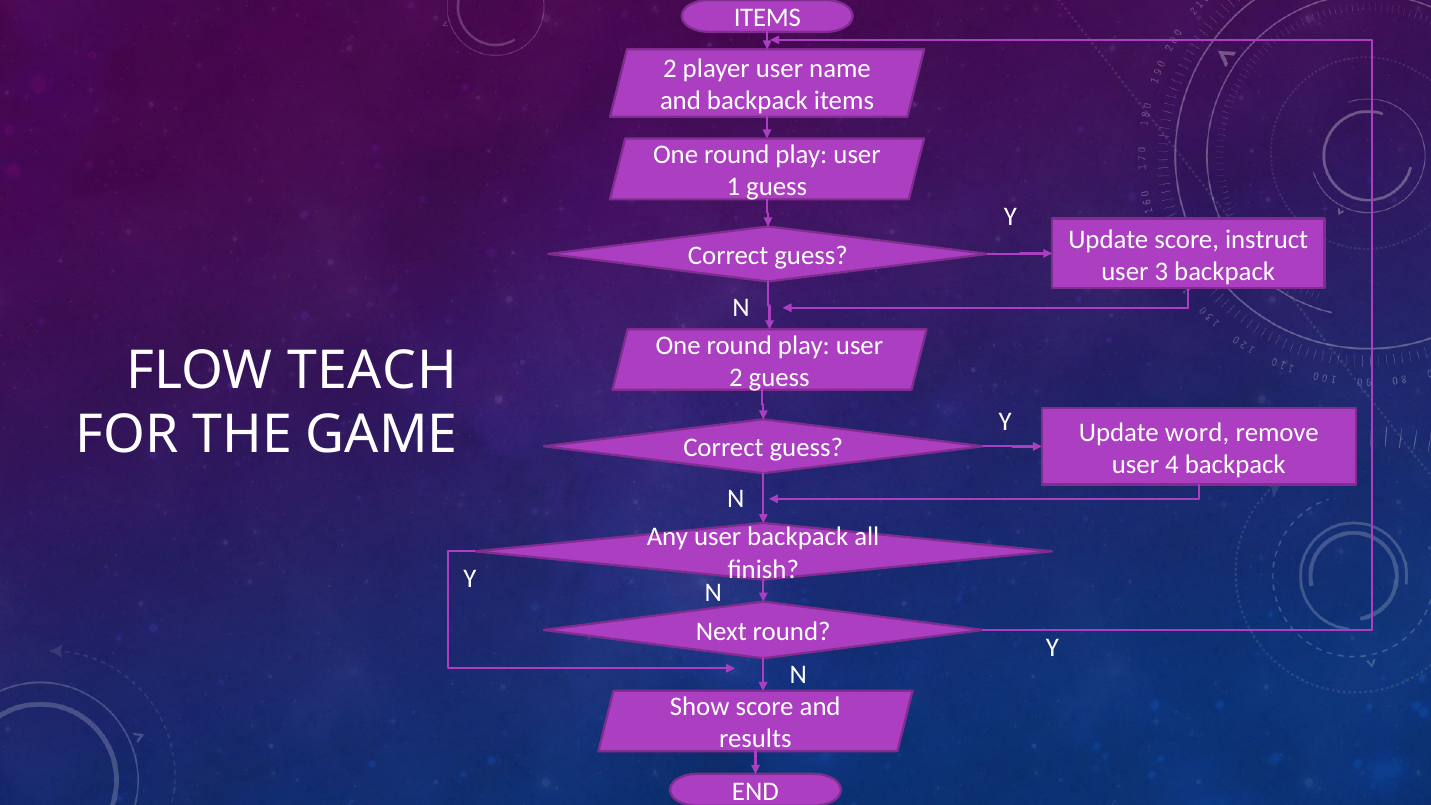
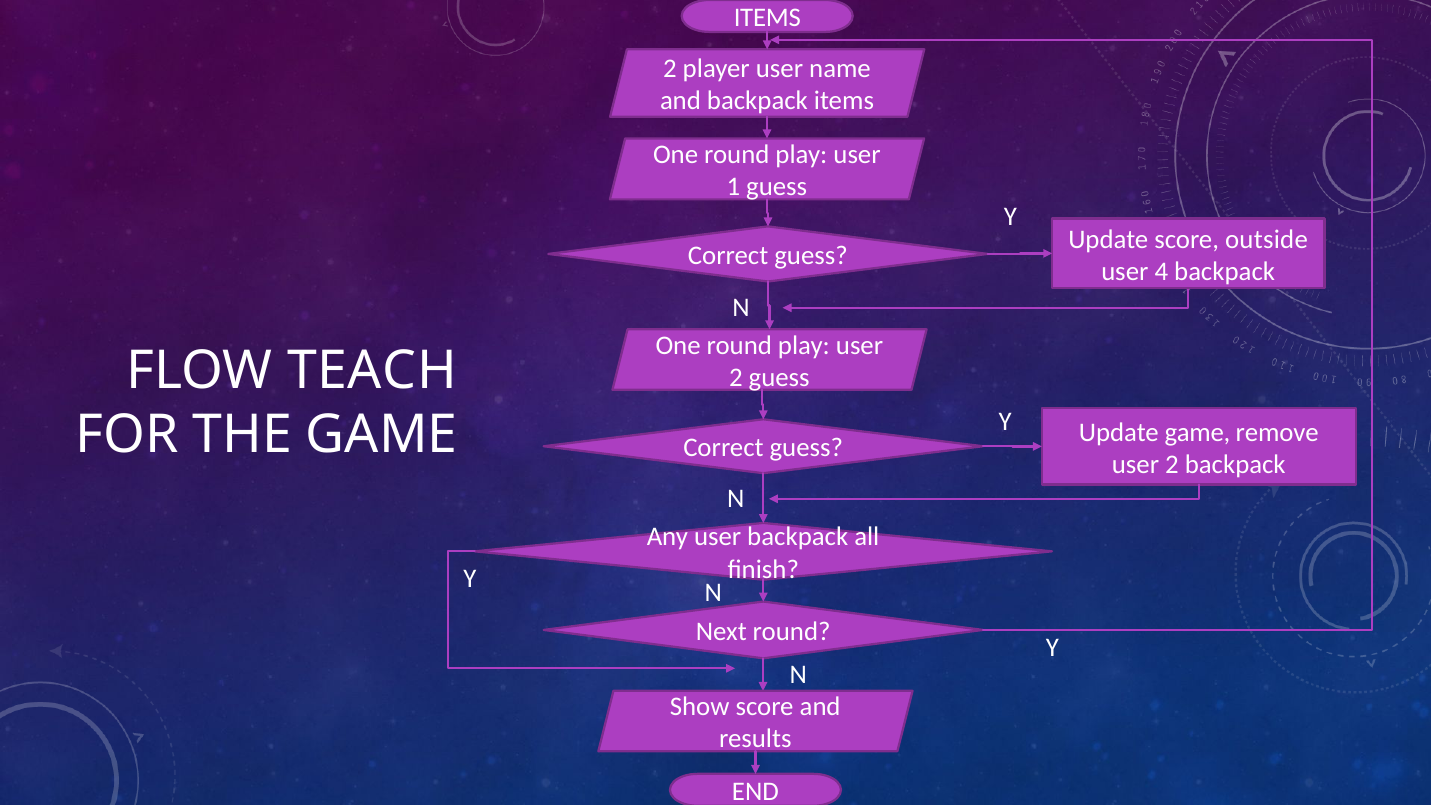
instruct: instruct -> outside
3: 3 -> 4
Update word: word -> game
4 at (1172, 464): 4 -> 2
